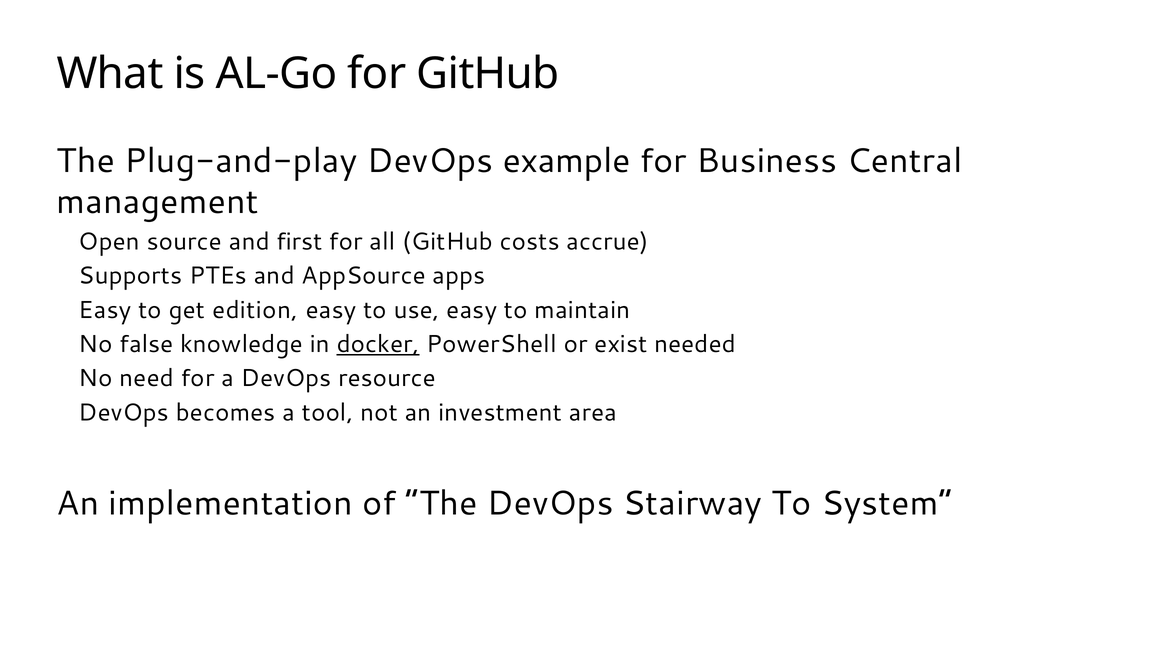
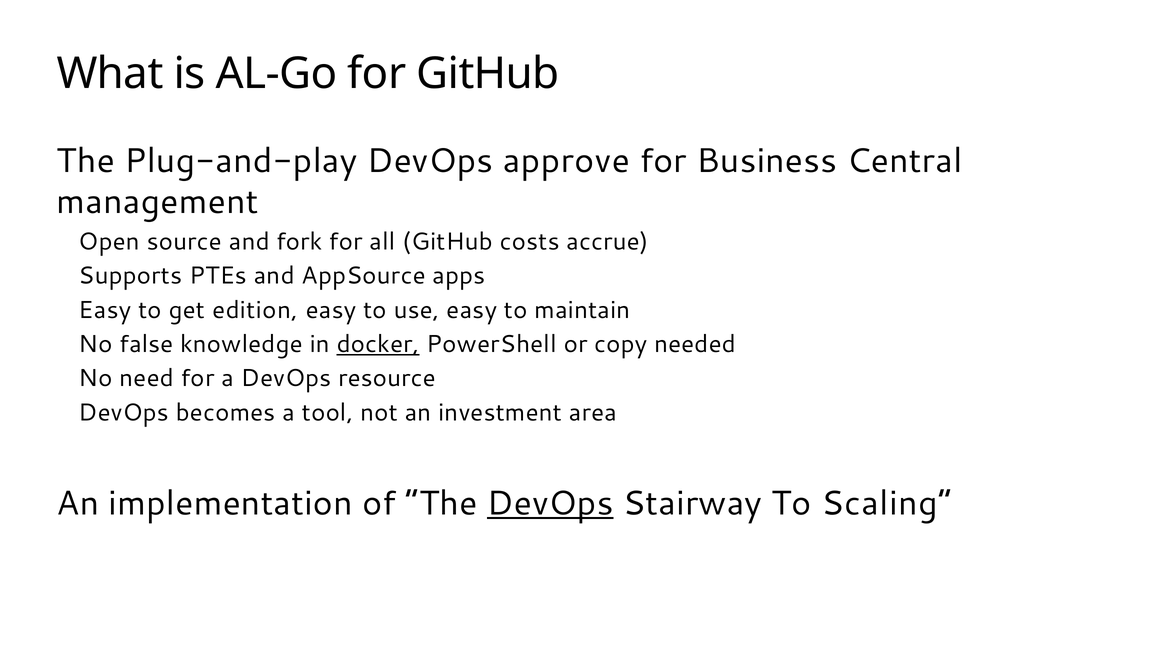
example: example -> approve
first: first -> fork
exist: exist -> copy
DevOps at (550, 504) underline: none -> present
System: System -> Scaling
